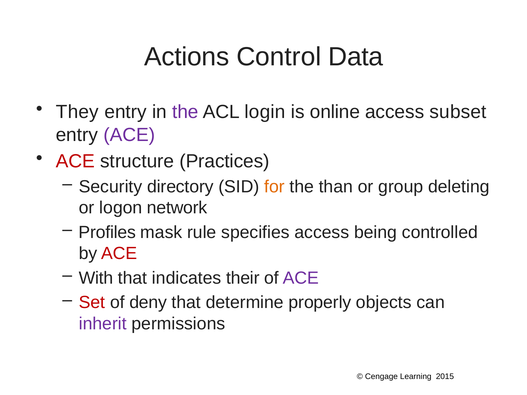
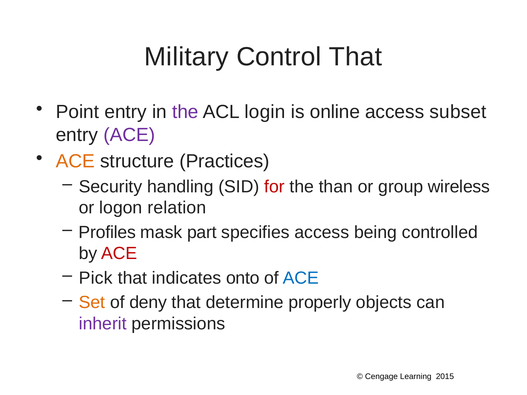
Actions: Actions -> Military
Control Data: Data -> That
They: They -> Point
ACE at (75, 161) colour: red -> orange
directory: directory -> handling
for colour: orange -> red
deleting: deleting -> wireless
network: network -> relation
rule: rule -> part
With: With -> Pick
their: their -> onto
ACE at (301, 278) colour: purple -> blue
Set colour: red -> orange
